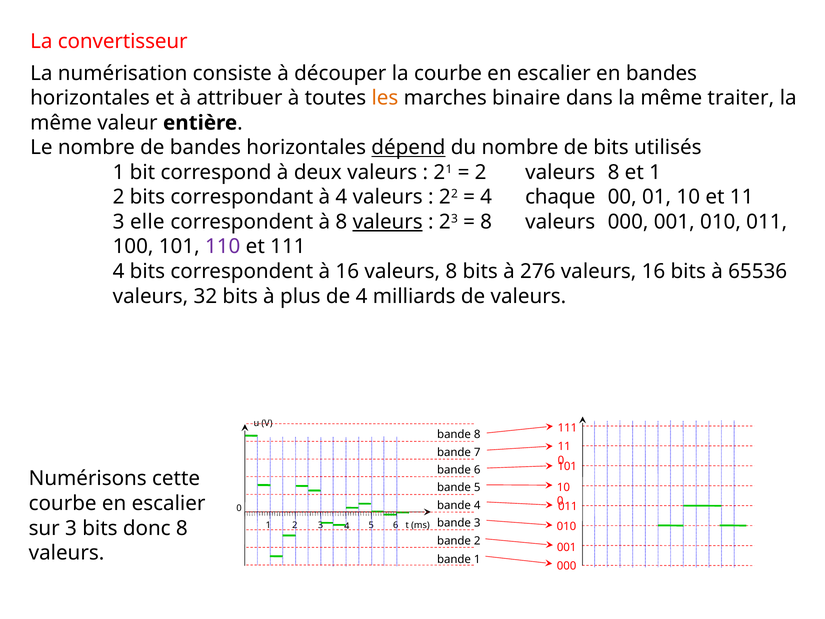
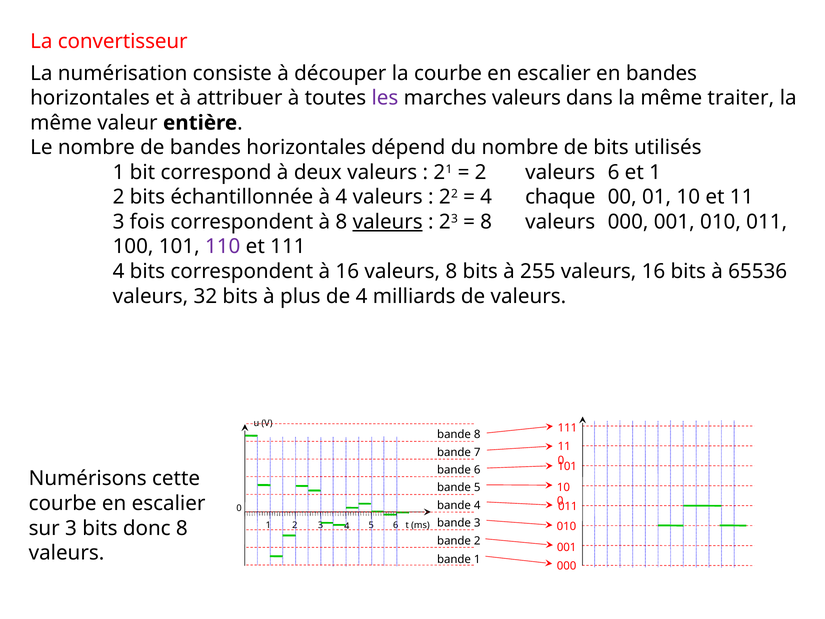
les colour: orange -> purple
marches binaire: binaire -> valeurs
dépend underline: present -> none
2 valeurs 8: 8 -> 6
correspondant: correspondant -> échantillonnée
elle: elle -> fois
276: 276 -> 255
